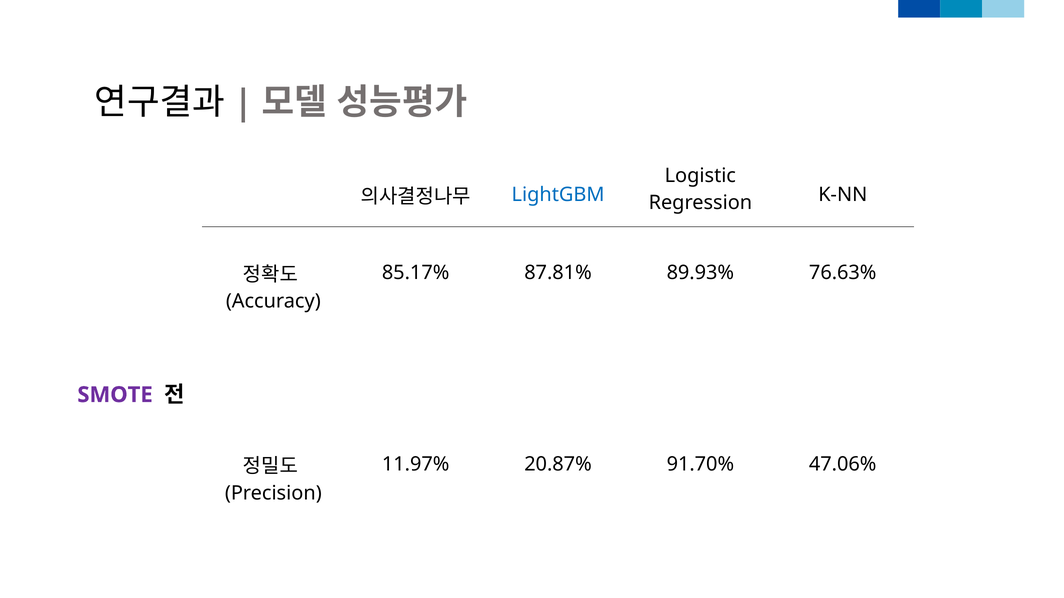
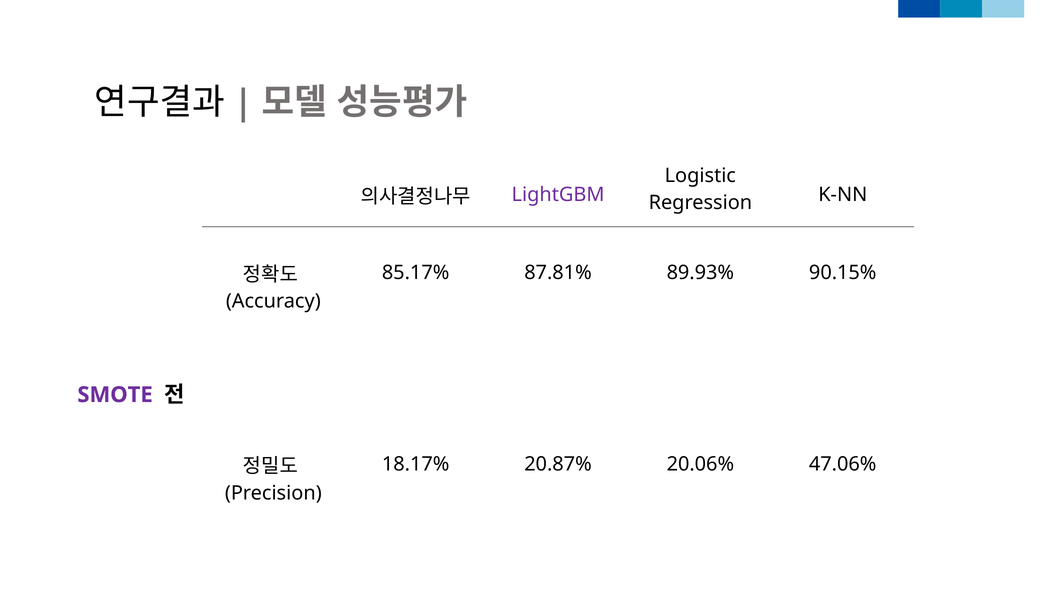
LightGBM colour: blue -> purple
76.63%: 76.63% -> 90.15%
11.97%: 11.97% -> 18.17%
91.70%: 91.70% -> 20.06%
